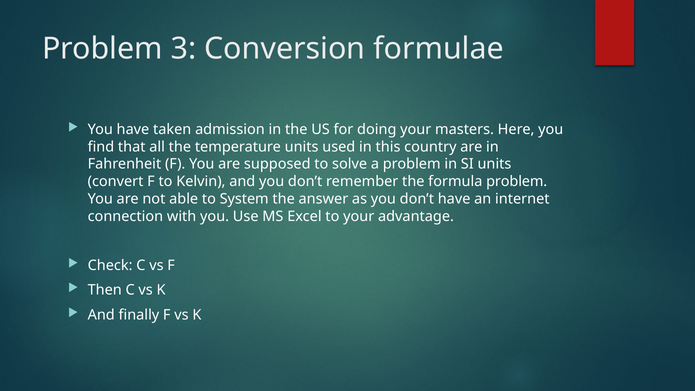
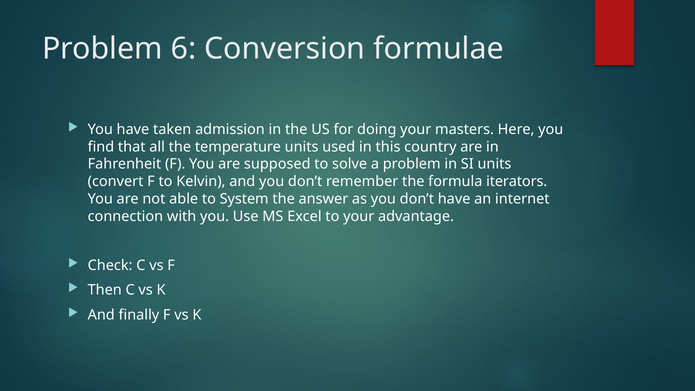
3: 3 -> 6
formula problem: problem -> iterators
